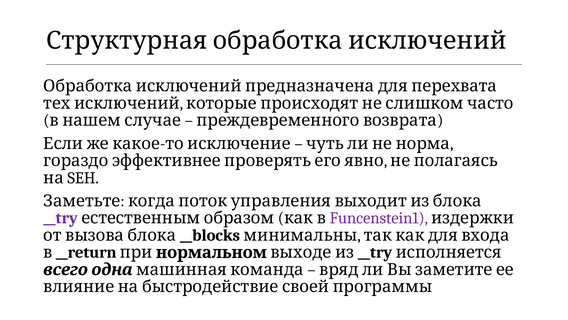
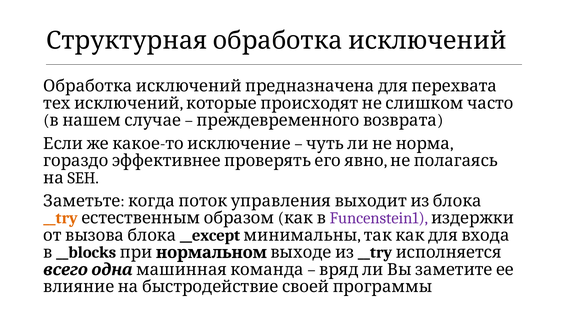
__try at (61, 218) colour: purple -> orange
__blocks: __blocks -> __except
__return: __return -> __blocks
